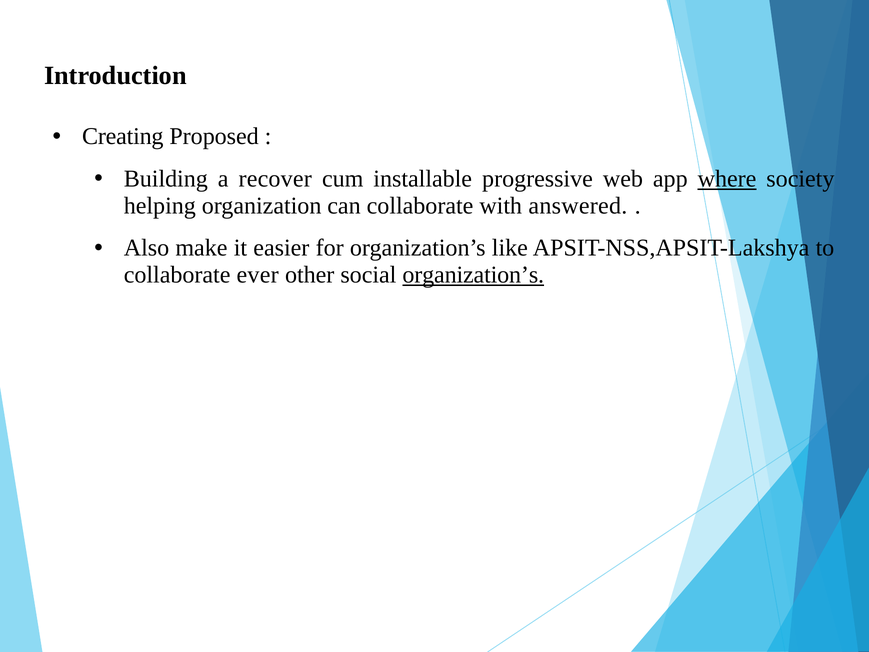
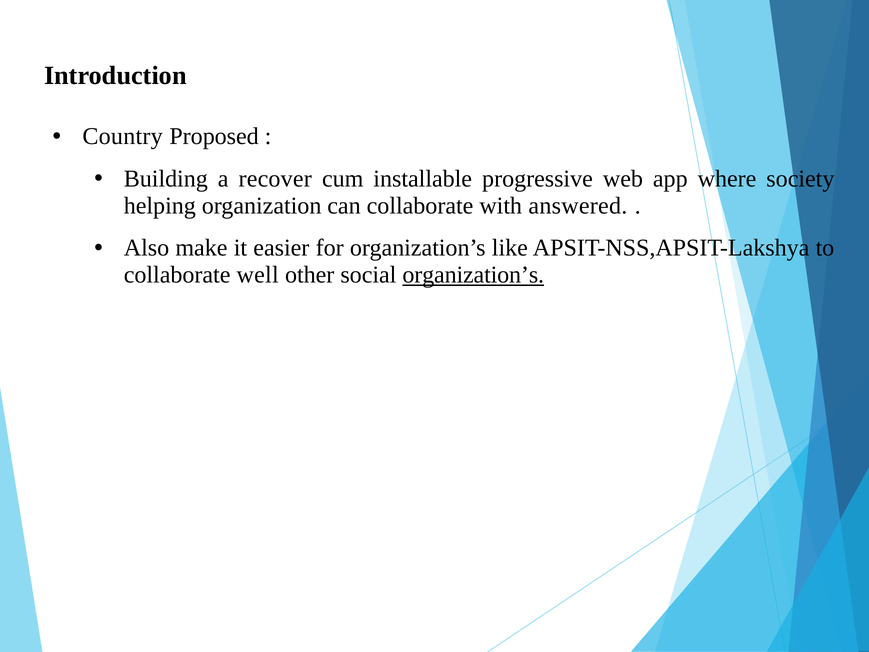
Creating: Creating -> Country
where underline: present -> none
ever: ever -> well
